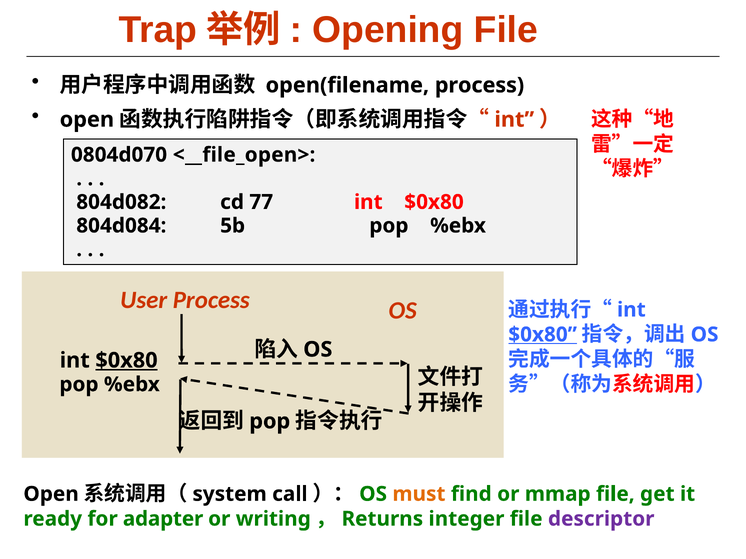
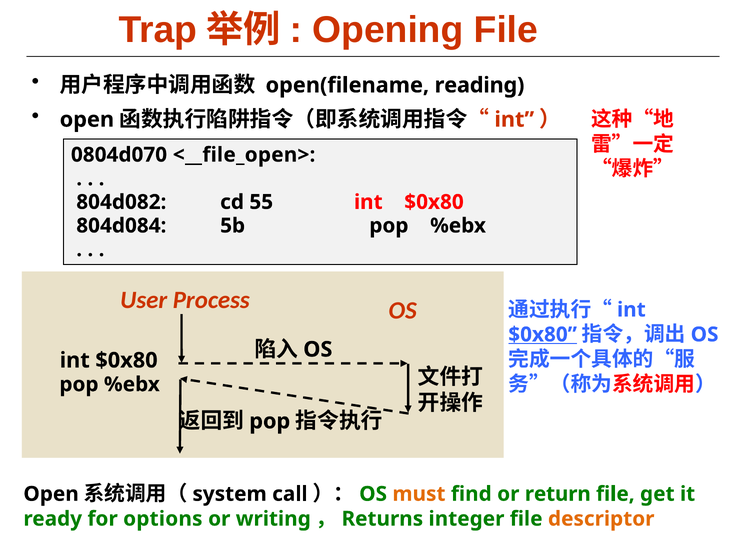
open(filename process: process -> reading
77: 77 -> 55
$0x80 at (126, 361) underline: present -> none
mmap: mmap -> return
adapter: adapter -> options
descriptor colour: purple -> orange
